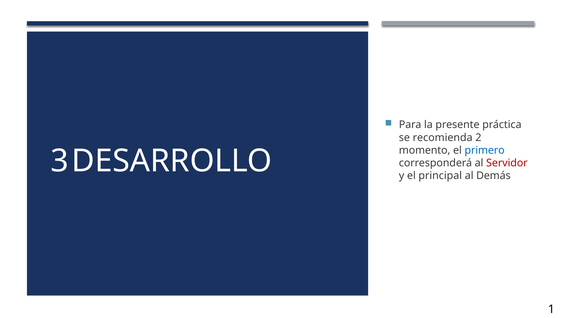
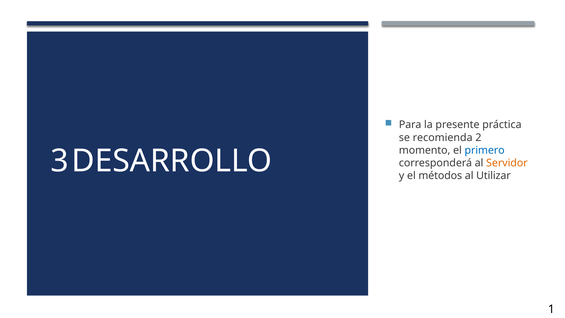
Servidor colour: red -> orange
principal: principal -> métodos
Demás: Demás -> Utilizar
